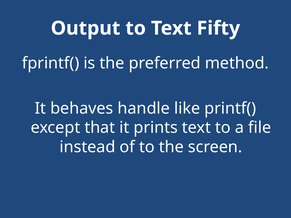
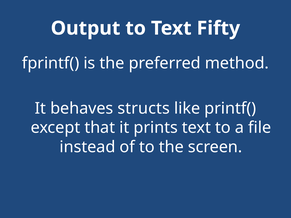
handle: handle -> structs
